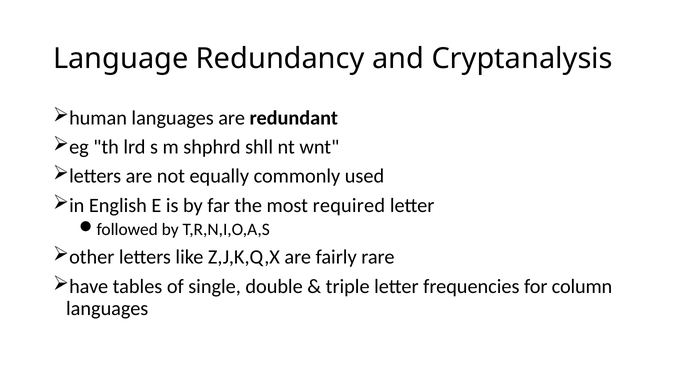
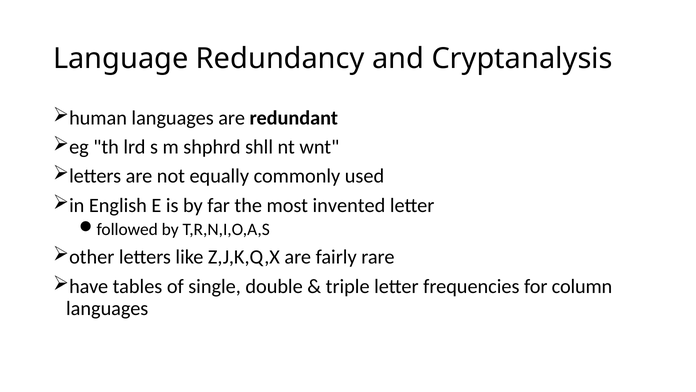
required: required -> invented
